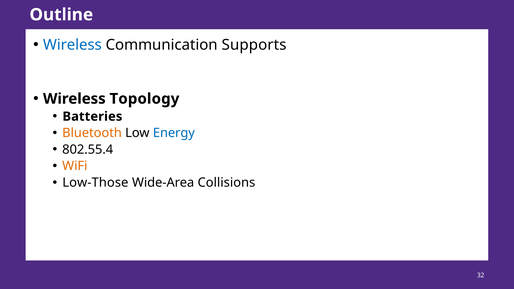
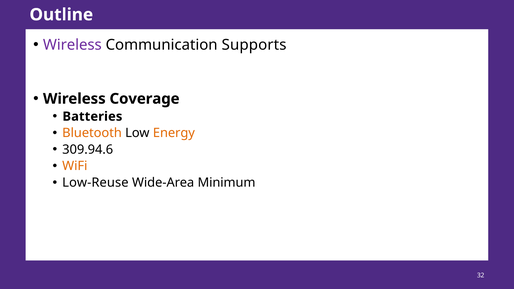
Wireless at (72, 45) colour: blue -> purple
Topology: Topology -> Coverage
Energy colour: blue -> orange
802.55.4: 802.55.4 -> 309.94.6
Low-Those: Low-Those -> Low-Reuse
Collisions: Collisions -> Minimum
